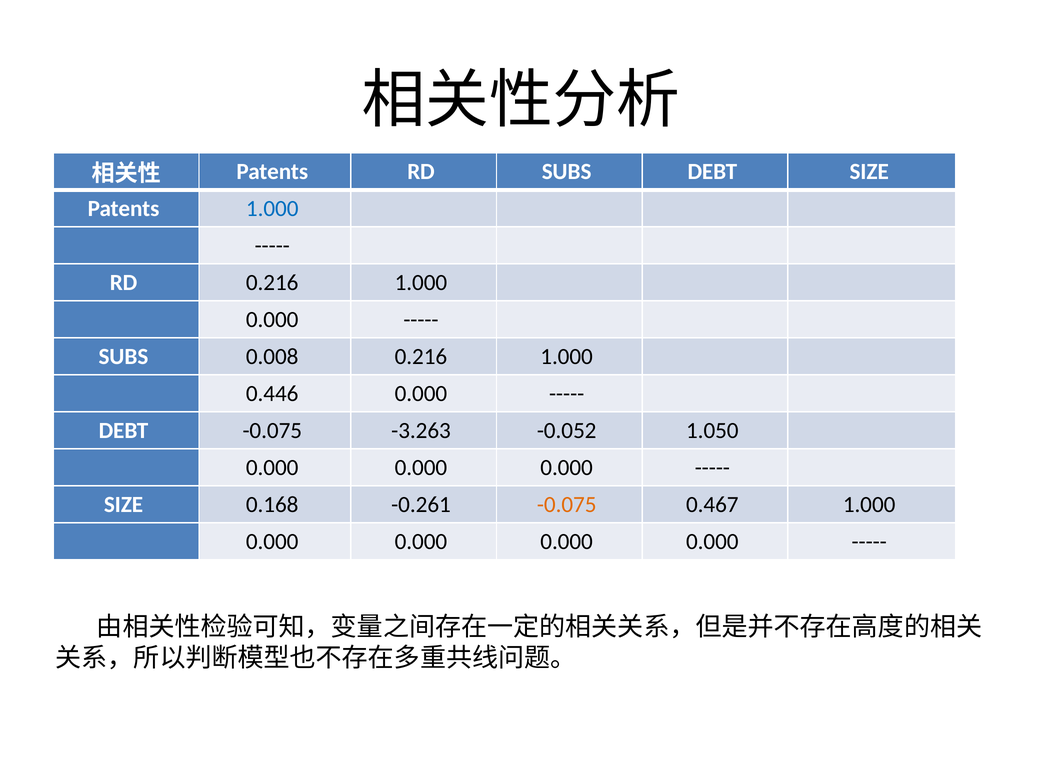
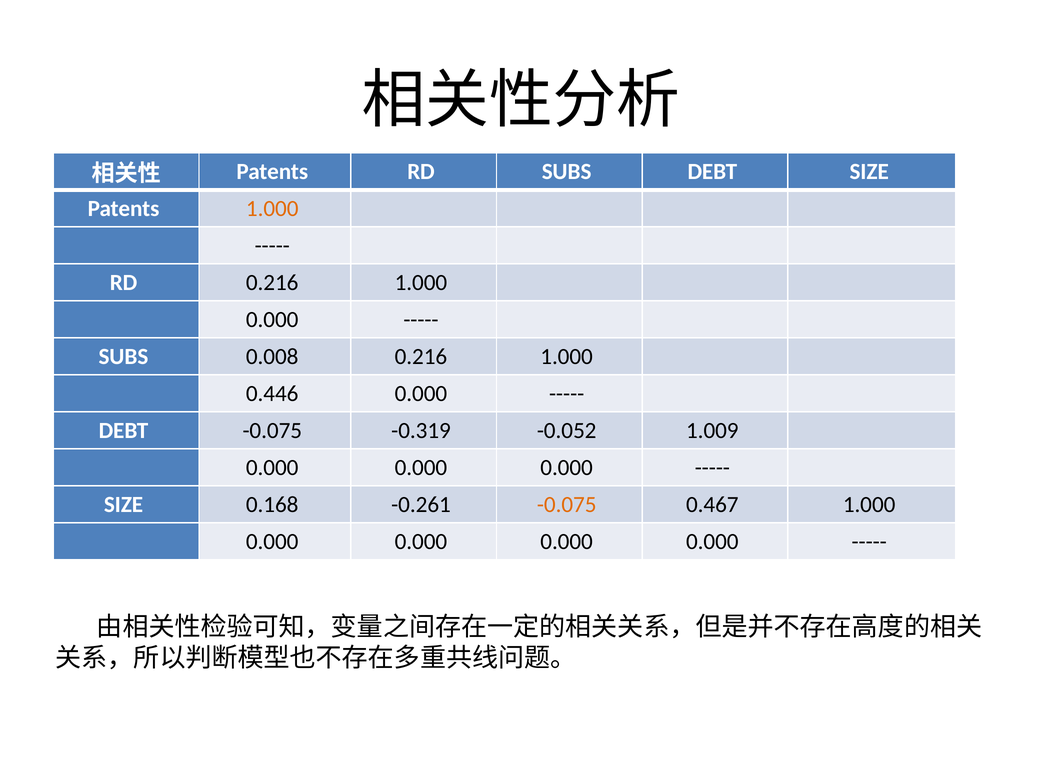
1.000 at (272, 208) colour: blue -> orange
-3.263: -3.263 -> -0.319
1.050: 1.050 -> 1.009
